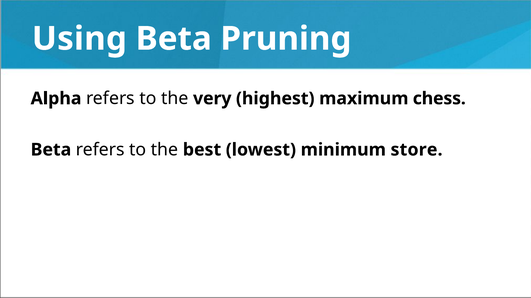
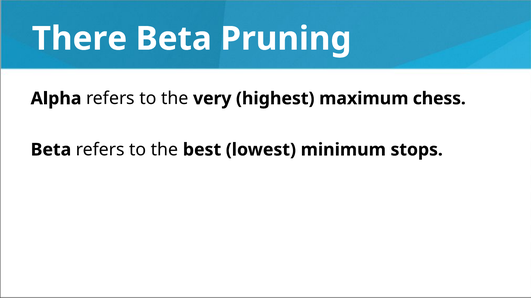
Using: Using -> There
store: store -> stops
